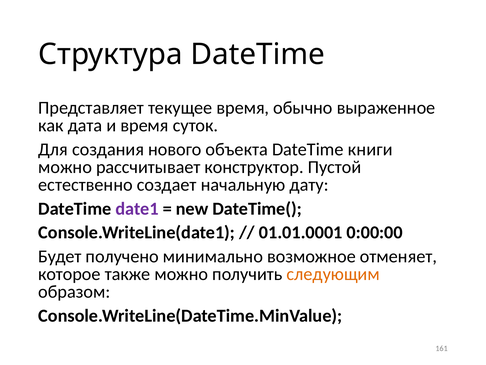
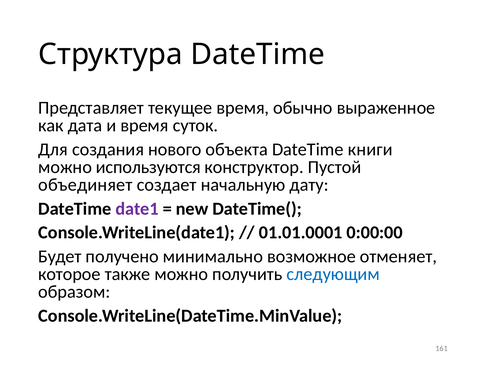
рассчитывает: рассчитывает -> используются
естественно: естественно -> объединяет
следующим colour: orange -> blue
